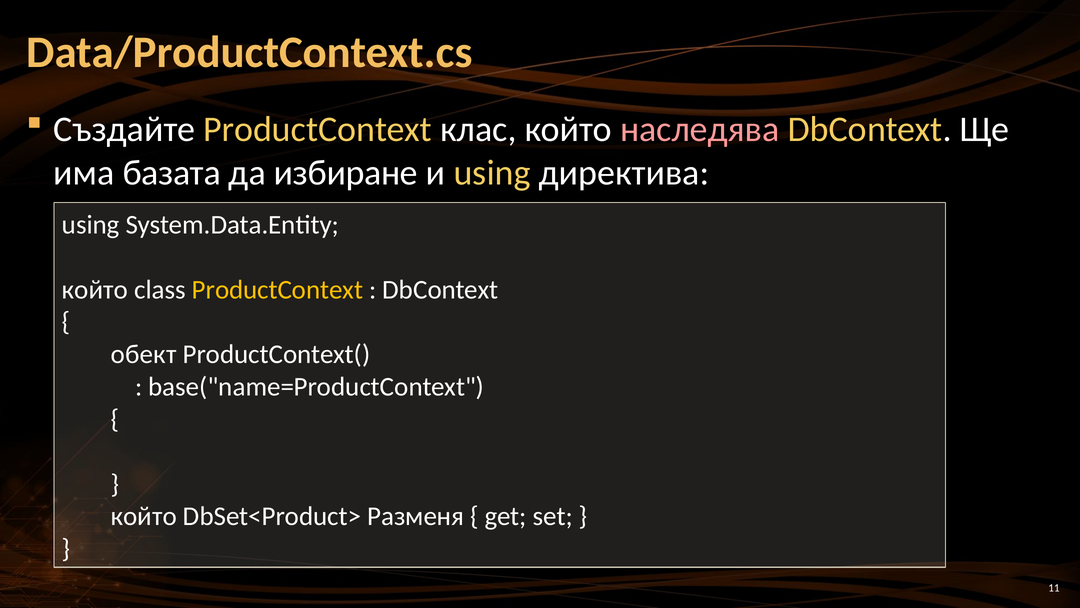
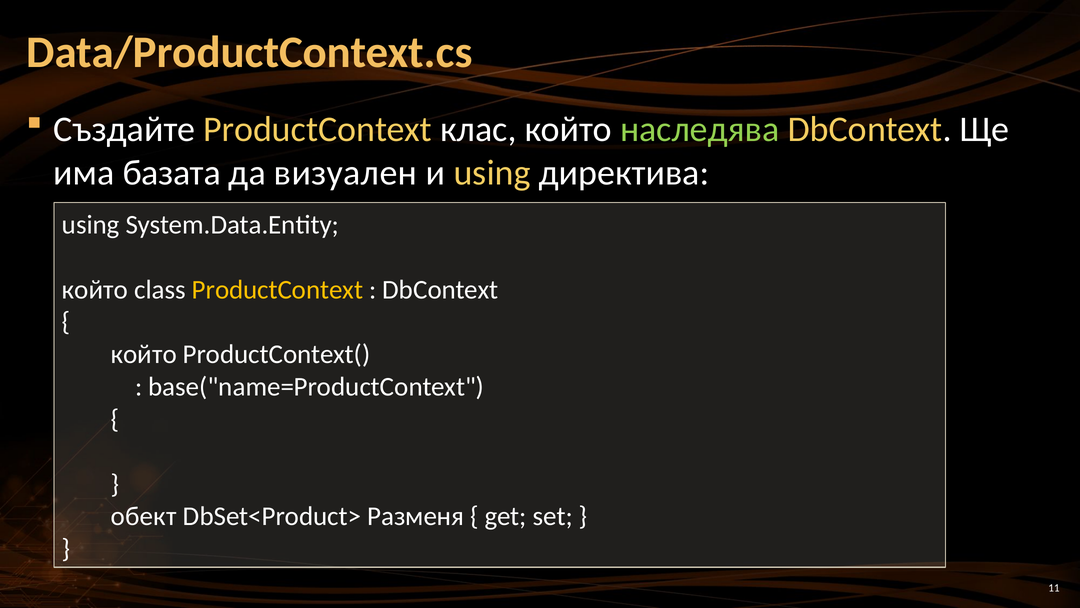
наследява colour: pink -> light green
избиране: избиране -> визуален
обект at (144, 354): обект -> който
който at (144, 516): който -> обект
